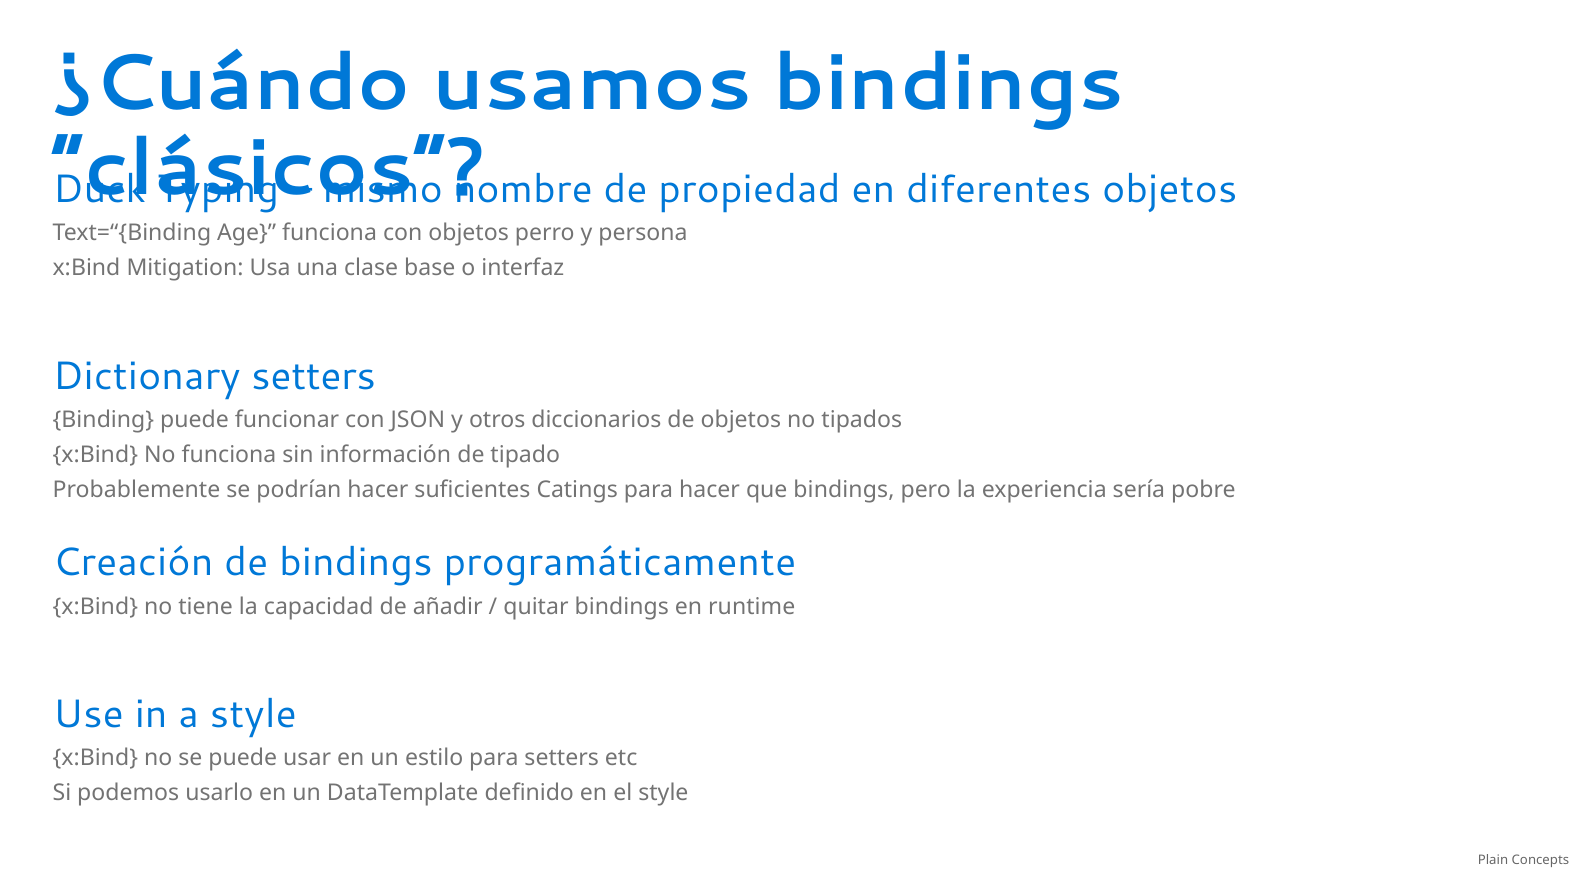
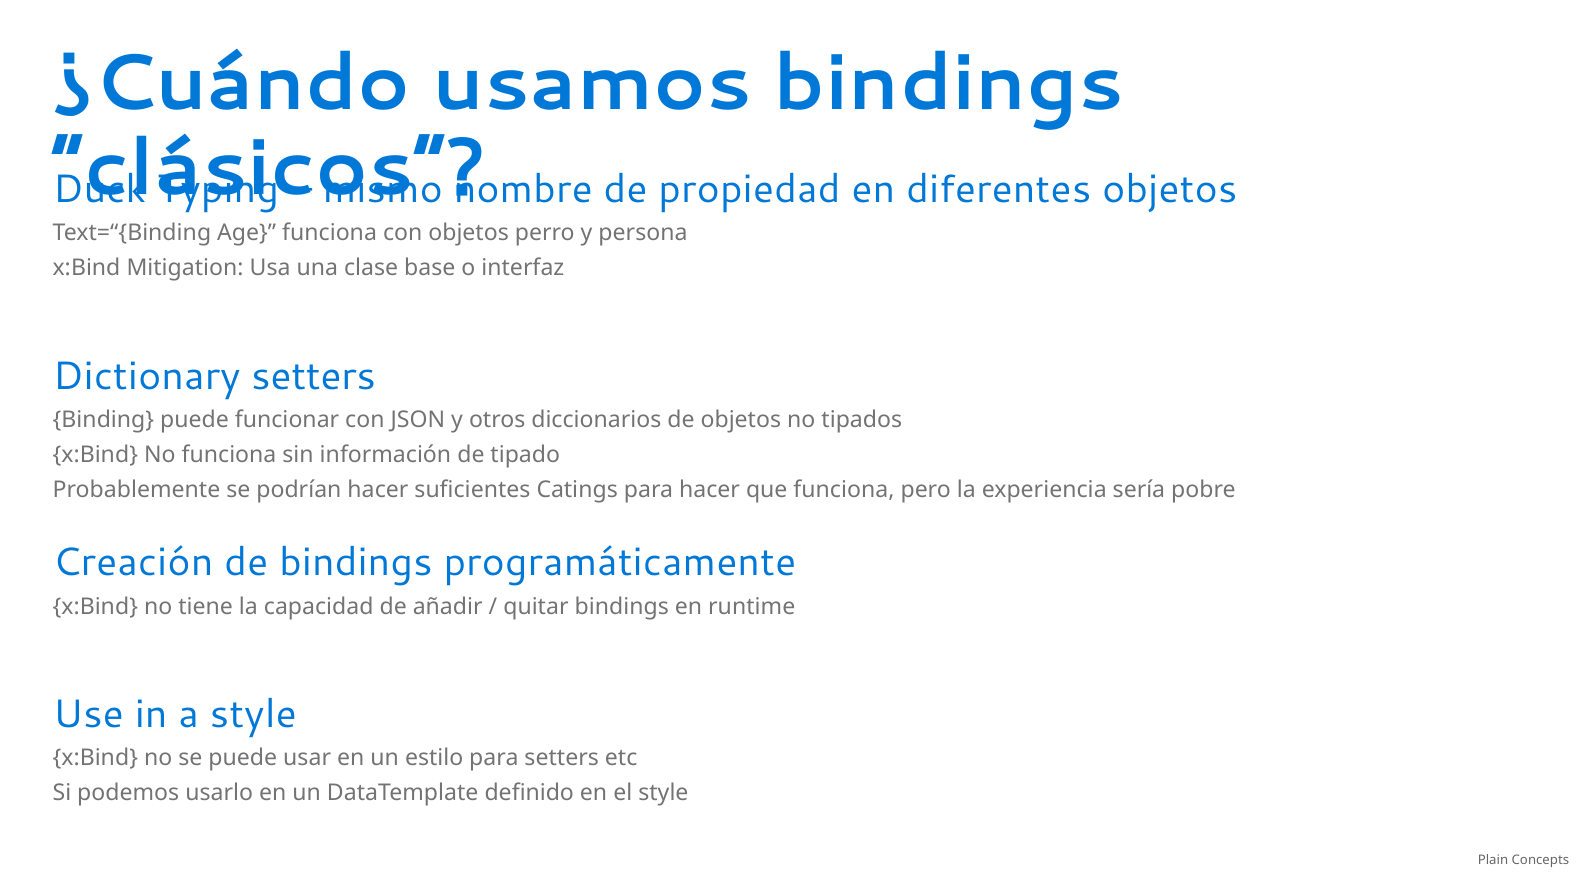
que bindings: bindings -> funciona
